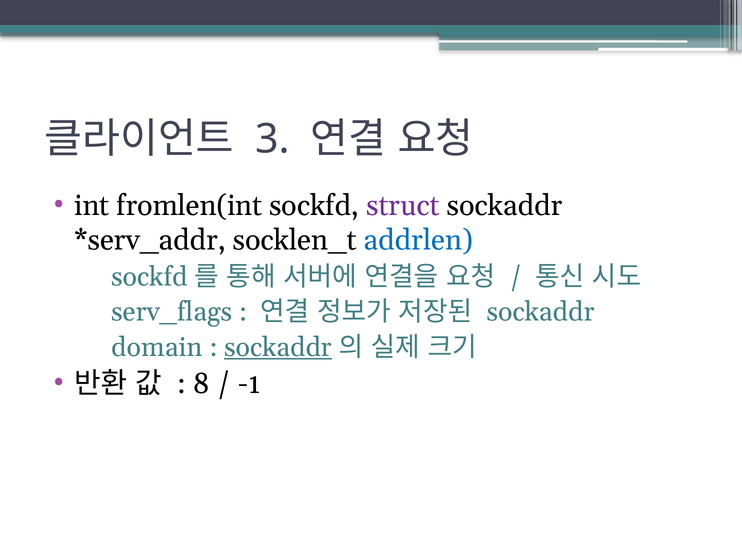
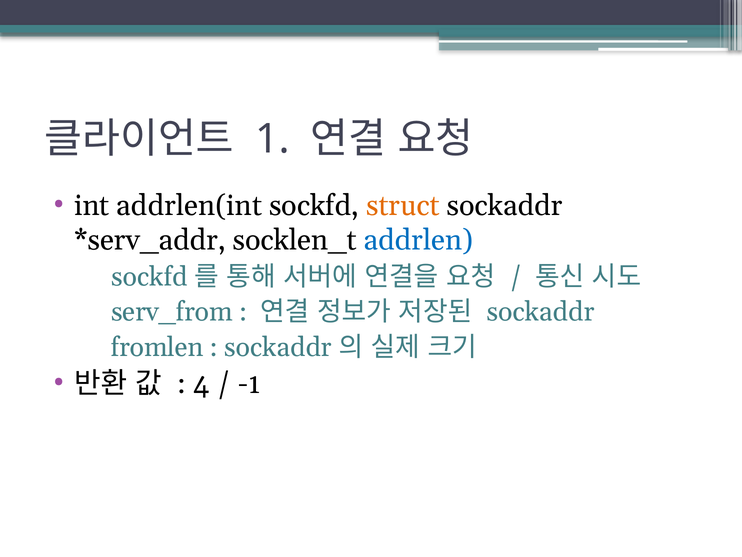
3: 3 -> 1
fromlen(int: fromlen(int -> addrlen(int
struct colour: purple -> orange
serv_flags: serv_flags -> serv_from
domain: domain -> fromlen
sockaddr at (278, 347) underline: present -> none
8: 8 -> 4
